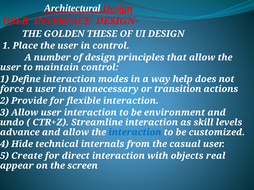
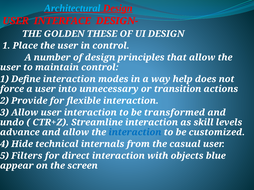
Architectural colour: white -> light blue
environment: environment -> transformed
Create: Create -> Filters
real: real -> blue
